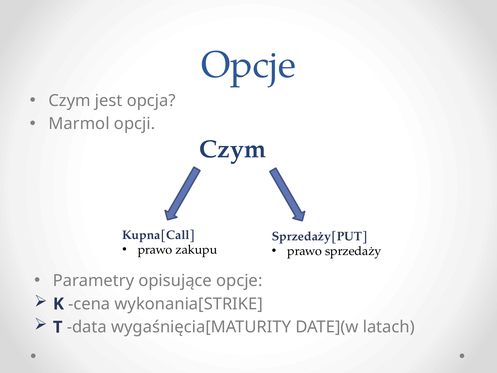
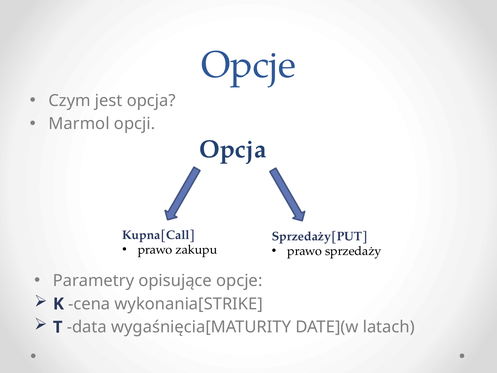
Czym at (233, 149): Czym -> Opcja
